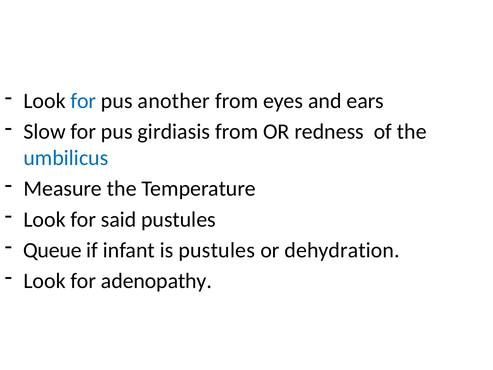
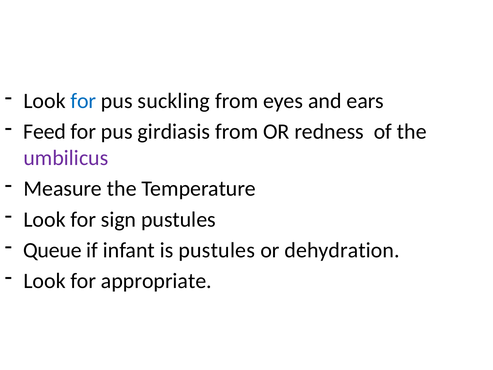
another: another -> suckling
Slow: Slow -> Feed
umbilicus colour: blue -> purple
said: said -> sign
adenopathy: adenopathy -> appropriate
